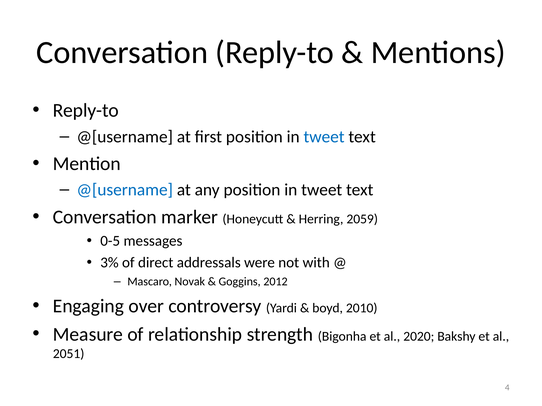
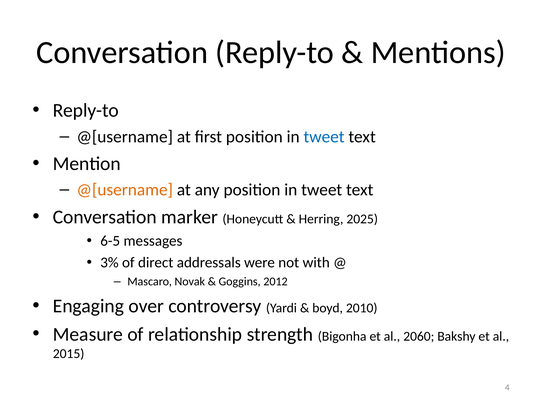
@[username at (125, 190) colour: blue -> orange
2059: 2059 -> 2025
0-5: 0-5 -> 6-5
2020: 2020 -> 2060
2051: 2051 -> 2015
